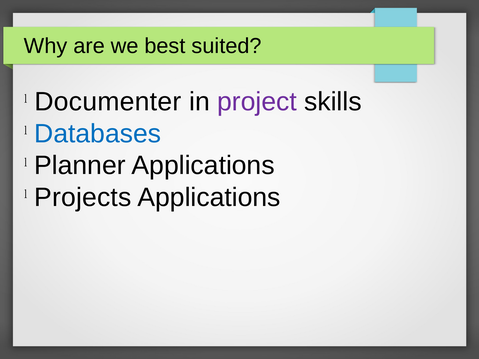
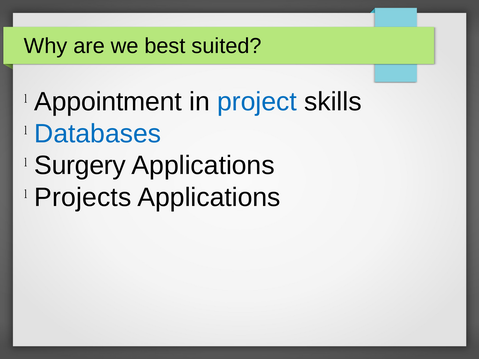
Documenter: Documenter -> Appointment
project colour: purple -> blue
Planner: Planner -> Surgery
